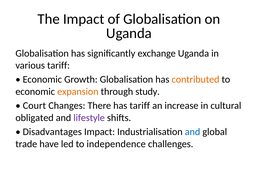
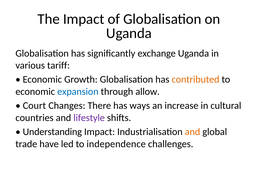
expansion colour: orange -> blue
study: study -> allow
has tariff: tariff -> ways
obligated: obligated -> countries
Disadvantages: Disadvantages -> Understanding
and at (193, 131) colour: blue -> orange
